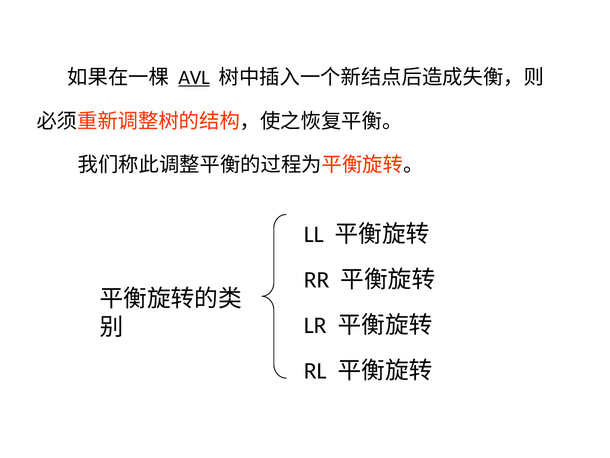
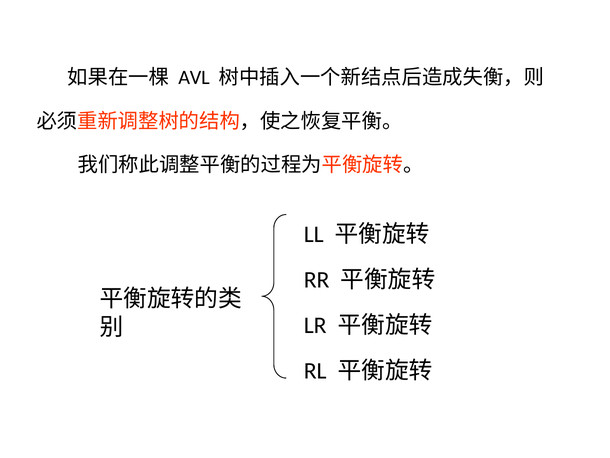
AVL underline: present -> none
